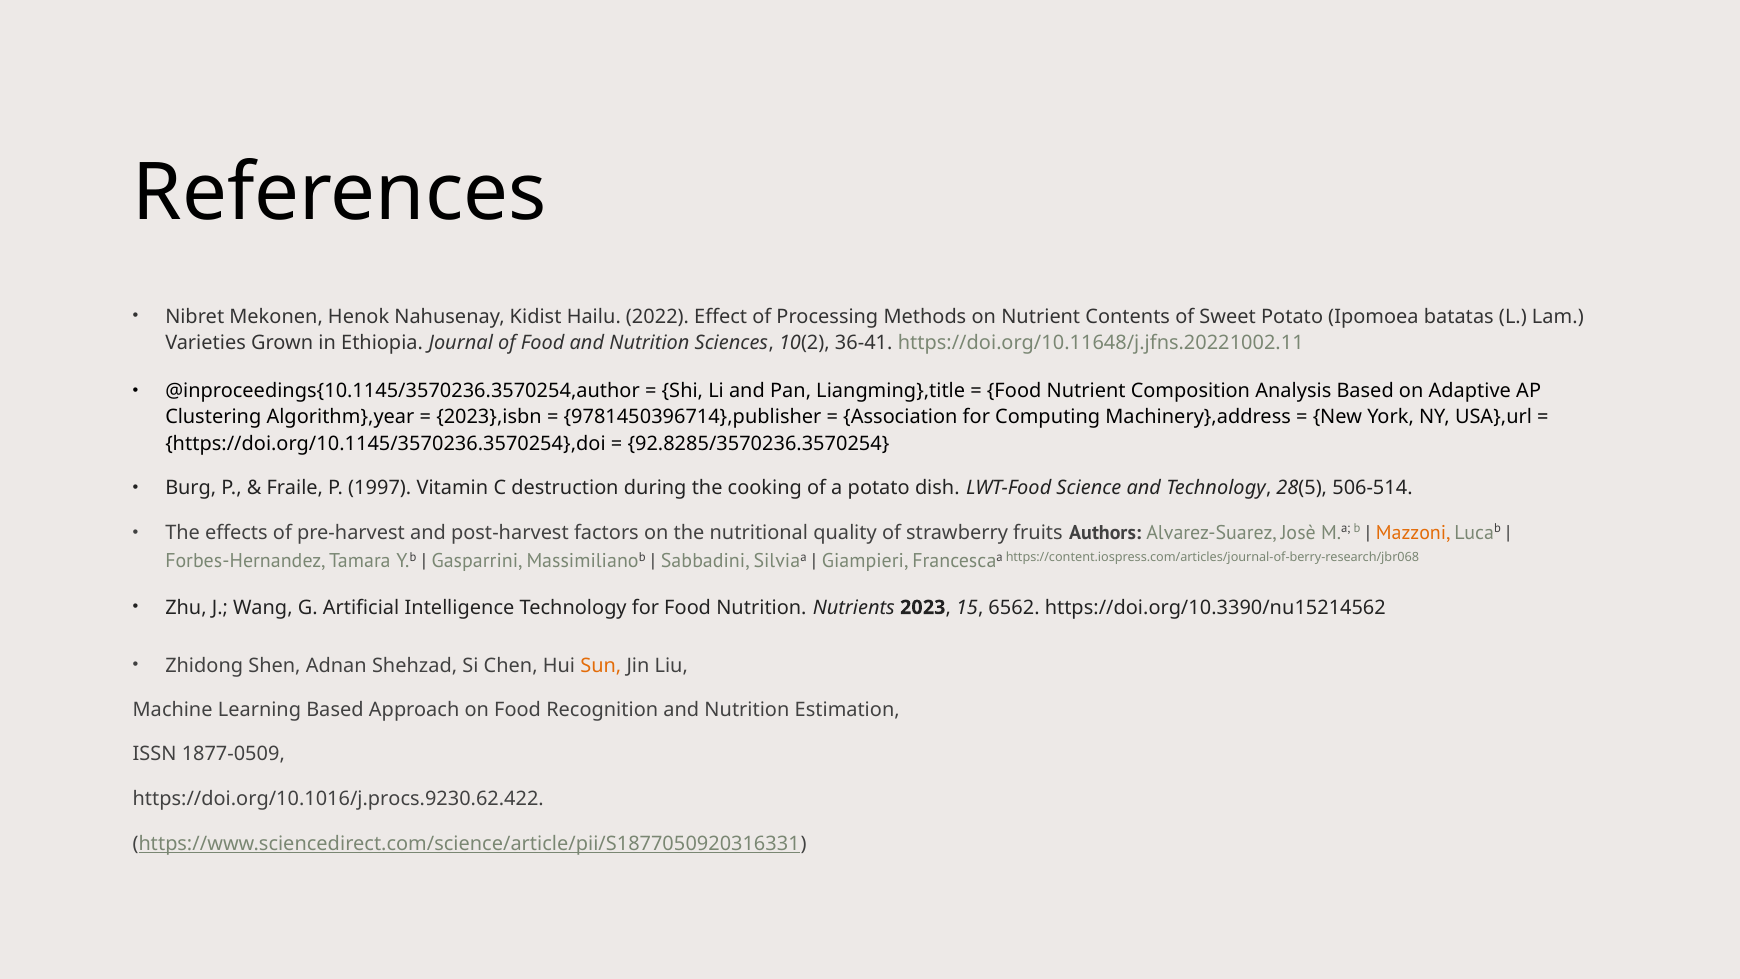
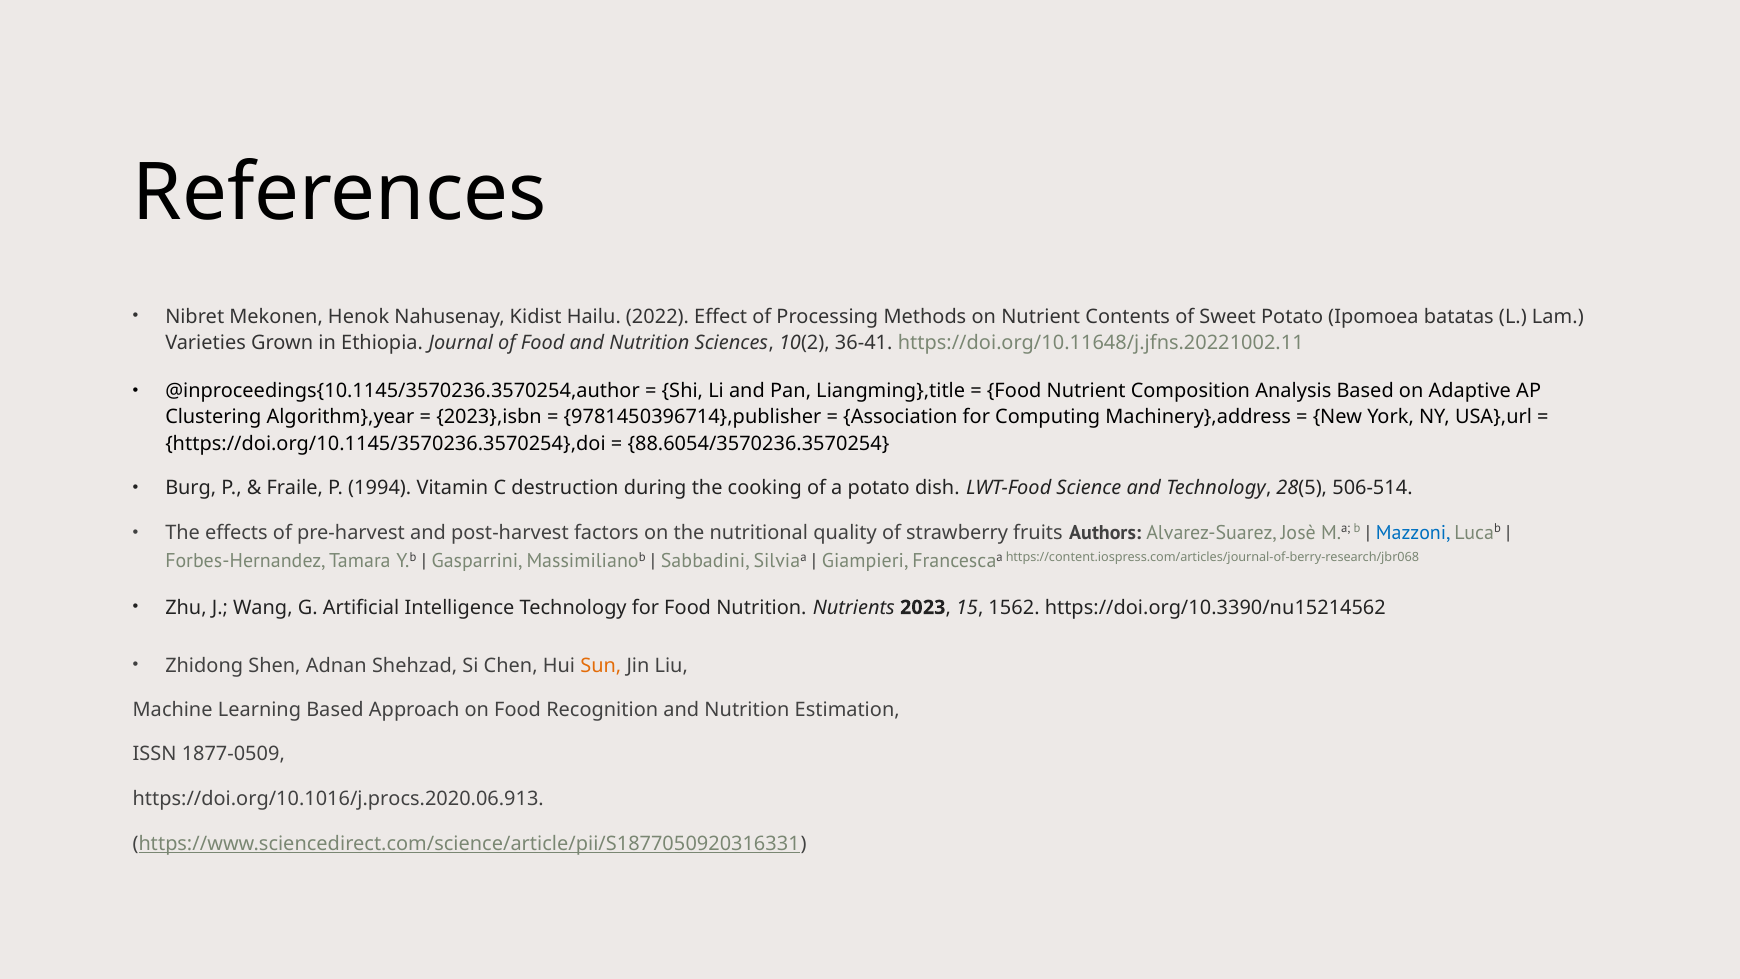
92.8285/3570236.3570254: 92.8285/3570236.3570254 -> 88.6054/3570236.3570254
1997: 1997 -> 1994
Mazzoni colour: orange -> blue
6562: 6562 -> 1562
https://doi.org/10.1016/j.procs.9230.62.422: https://doi.org/10.1016/j.procs.9230.62.422 -> https://doi.org/10.1016/j.procs.2020.06.913
